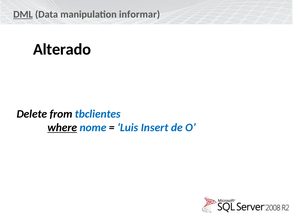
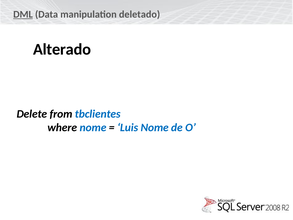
informar: informar -> deletado
where underline: present -> none
Luis Insert: Insert -> Nome
